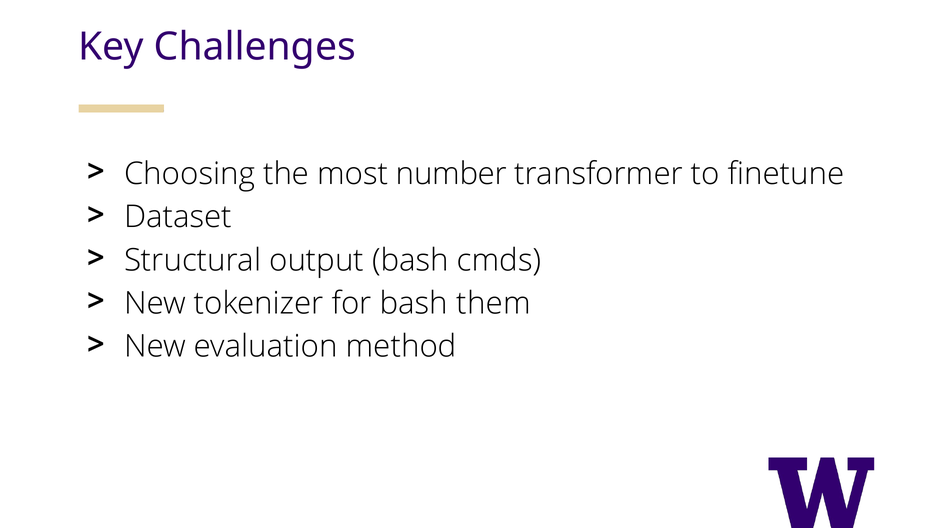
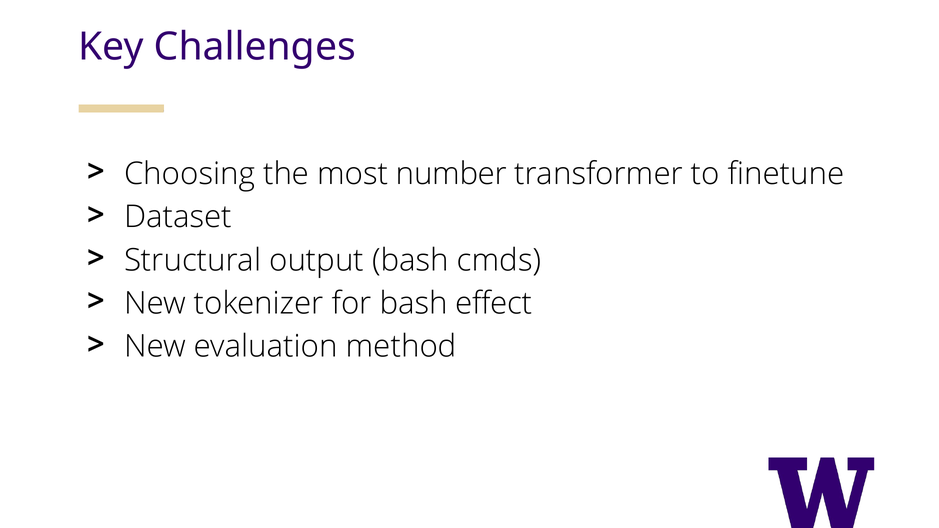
them: them -> effect
